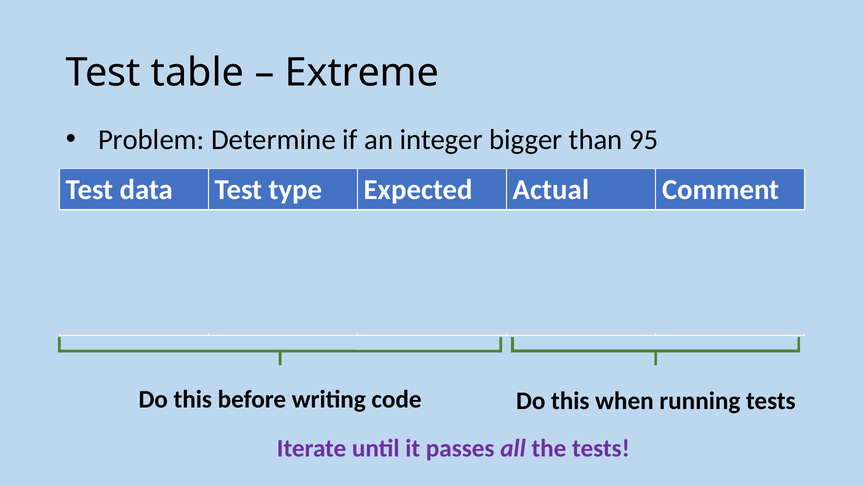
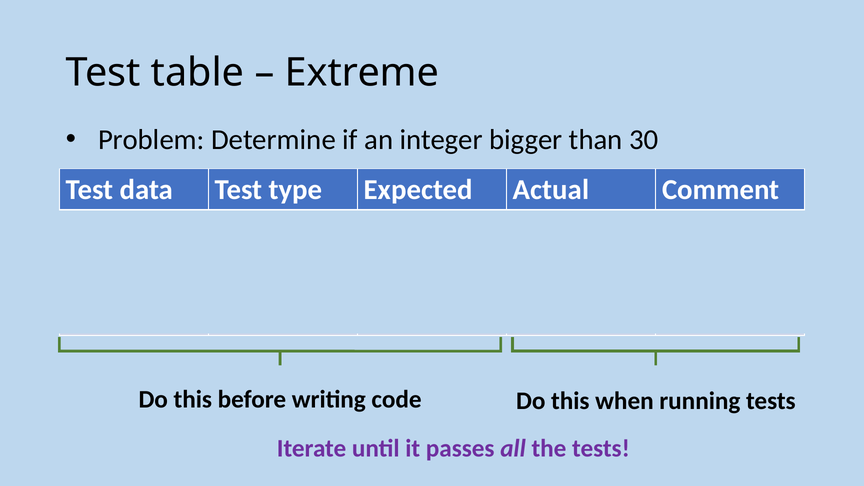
95: 95 -> 30
